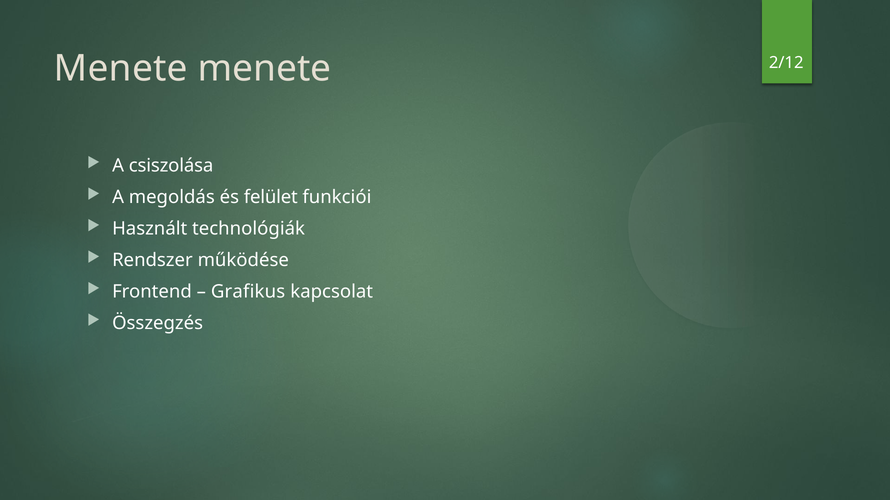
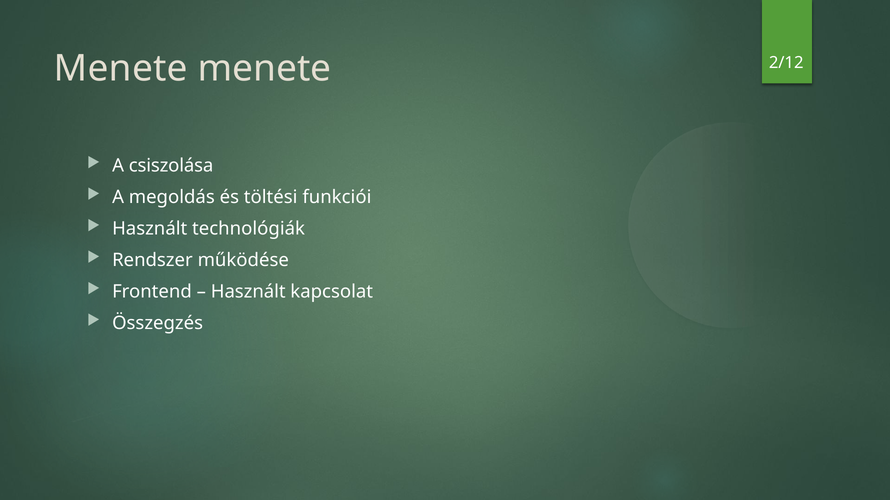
felület: felület -> töltési
Grafikus at (248, 292): Grafikus -> Használt
